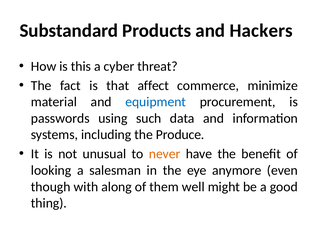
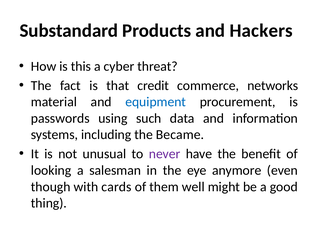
affect: affect -> credit
minimize: minimize -> networks
Produce: Produce -> Became
never colour: orange -> purple
along: along -> cards
